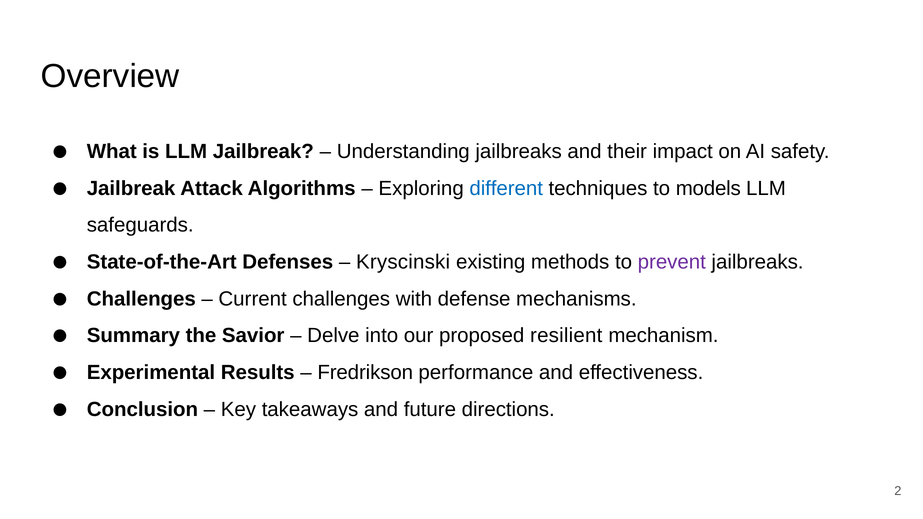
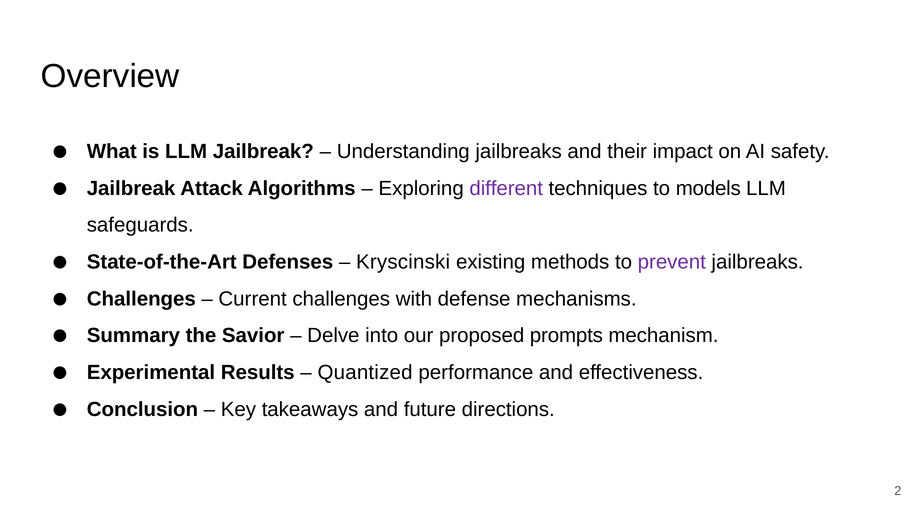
different colour: blue -> purple
resilient: resilient -> prompts
Fredrikson: Fredrikson -> Quantized
